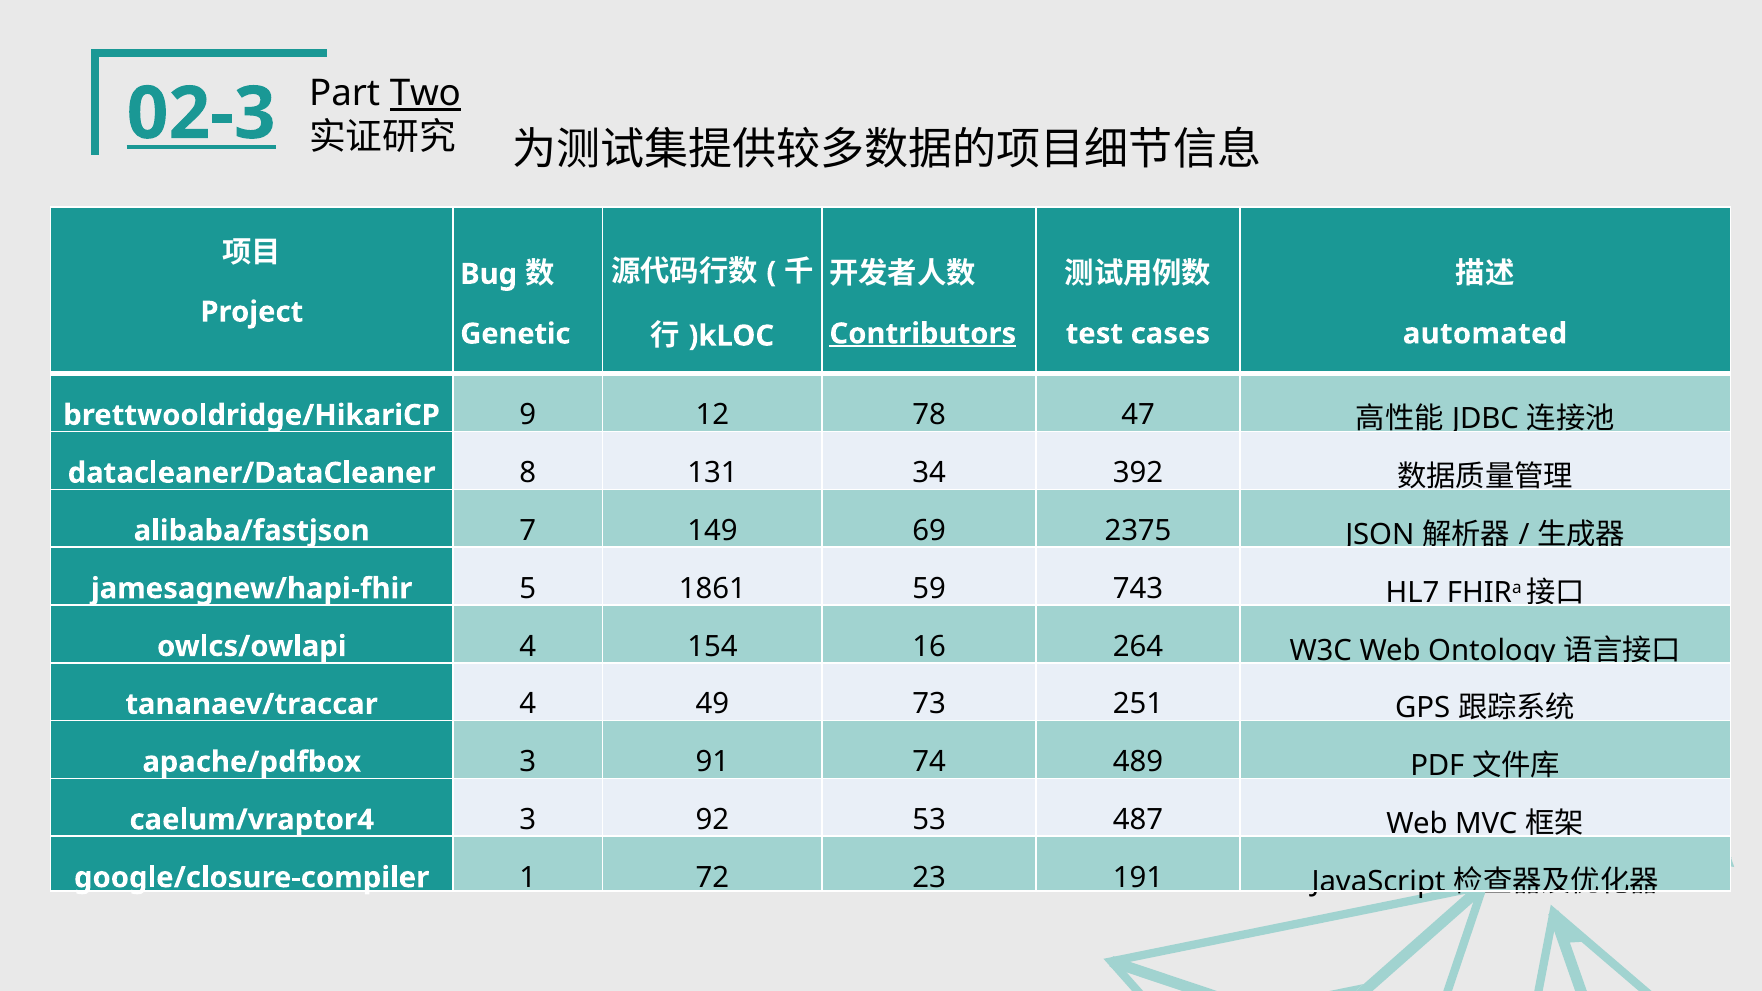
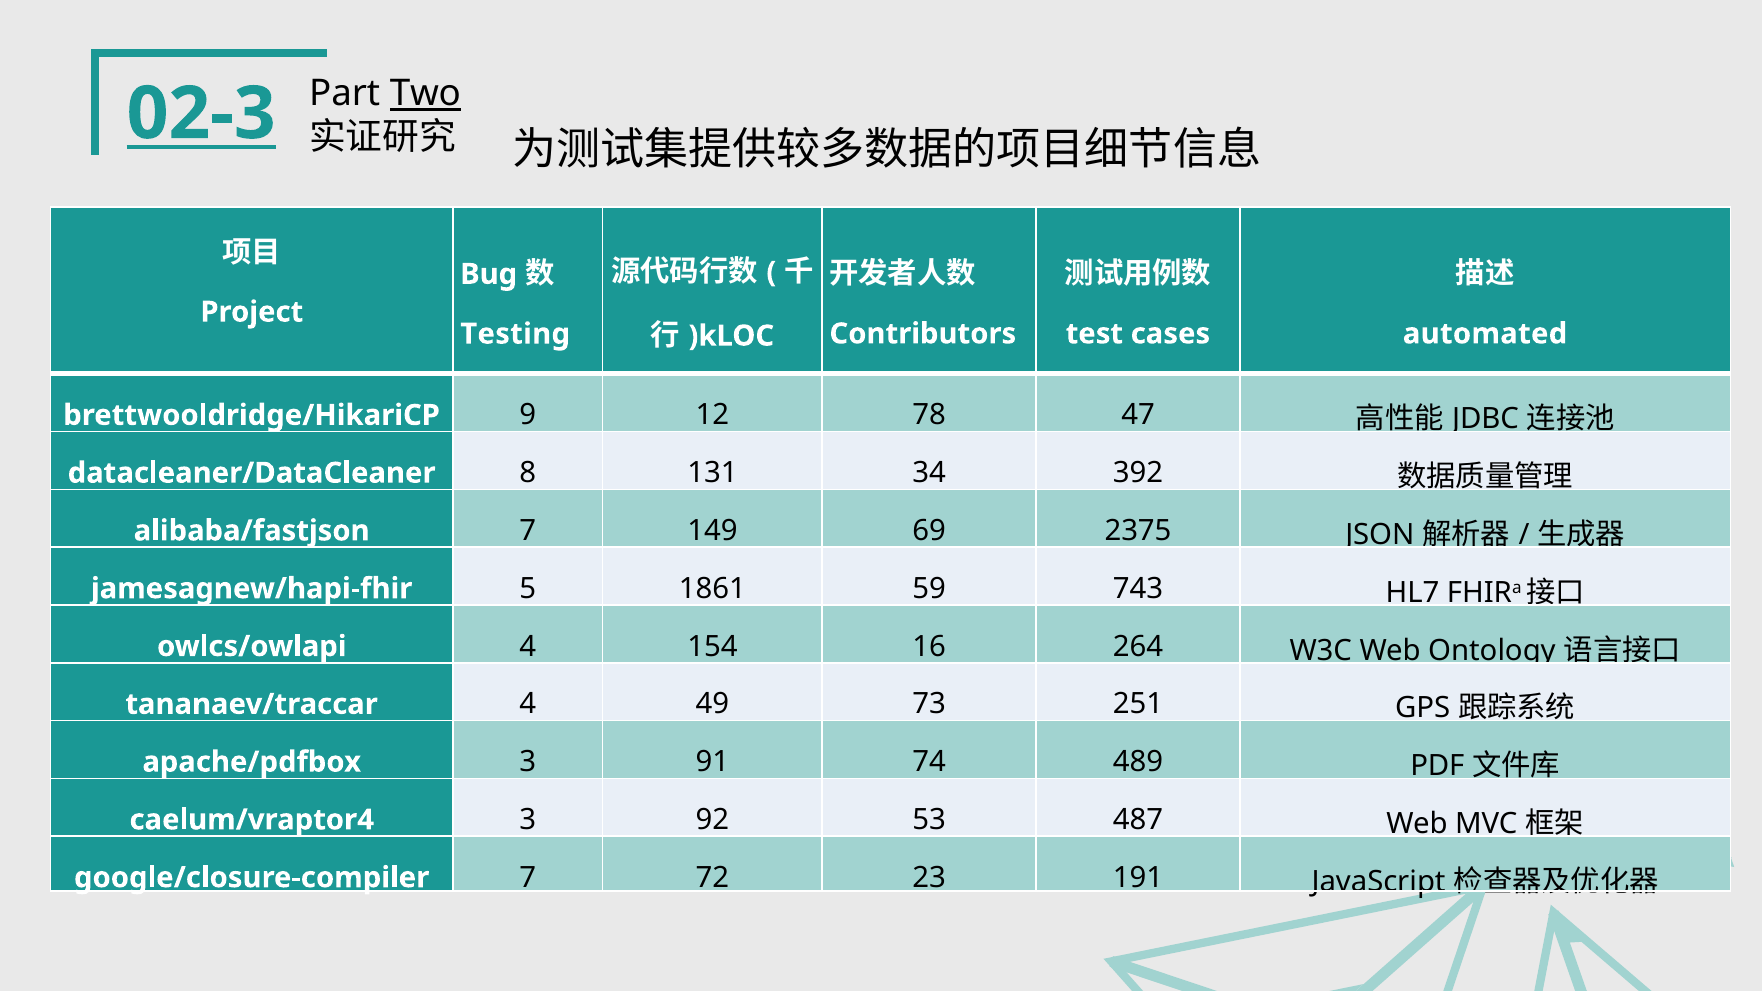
Contributors underline: present -> none
Genetic: Genetic -> Testing
google/closure-compiler 1: 1 -> 7
